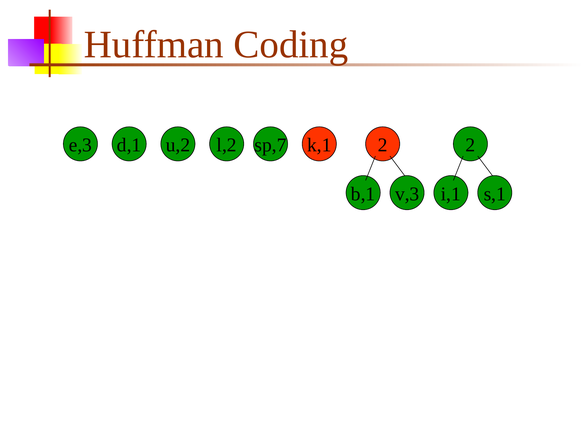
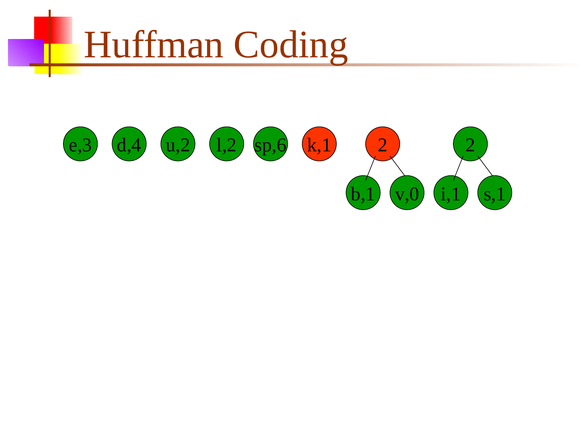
d,1: d,1 -> d,4
sp,7: sp,7 -> sp,6
v,3: v,3 -> v,0
